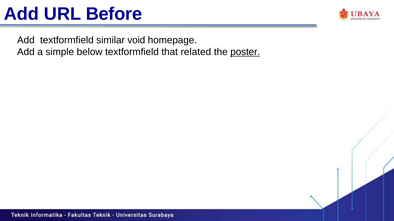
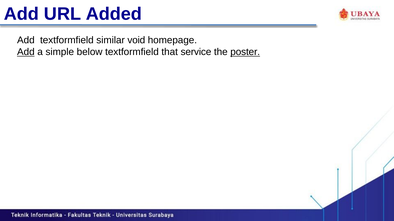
Before: Before -> Added
Add at (26, 52) underline: none -> present
related: related -> service
